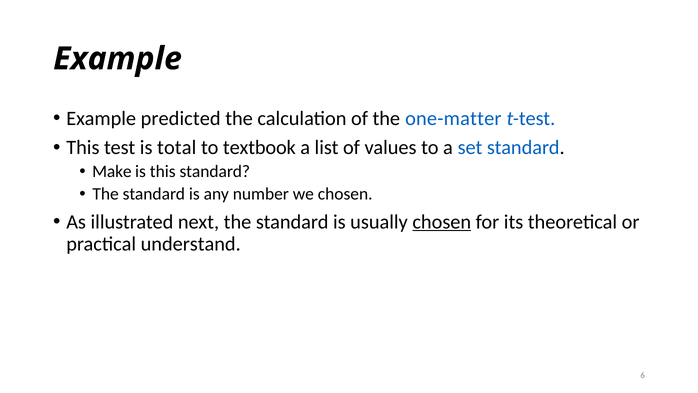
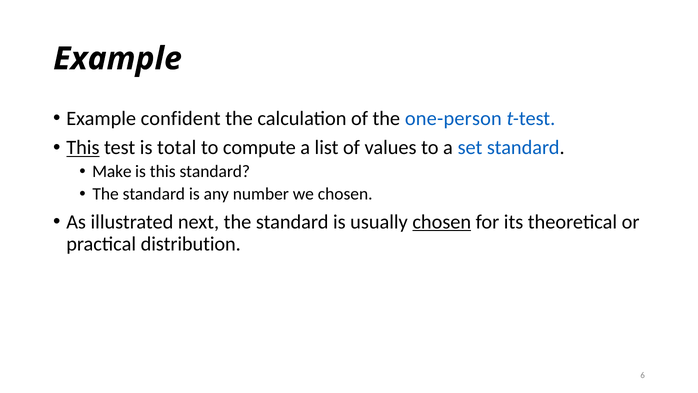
predicted: predicted -> confident
one-matter: one-matter -> one-person
This at (83, 147) underline: none -> present
textbook: textbook -> compute
understand: understand -> distribution
